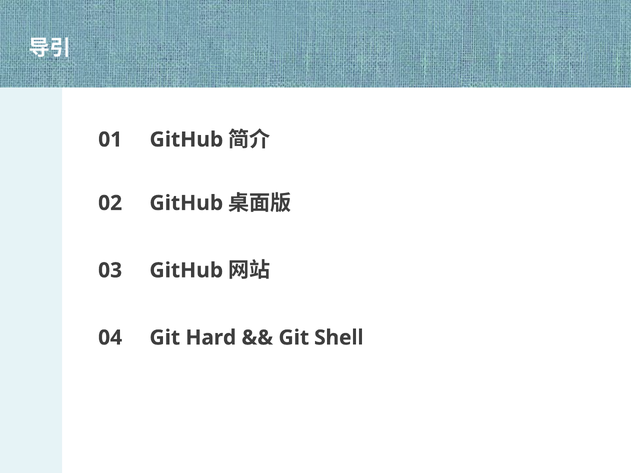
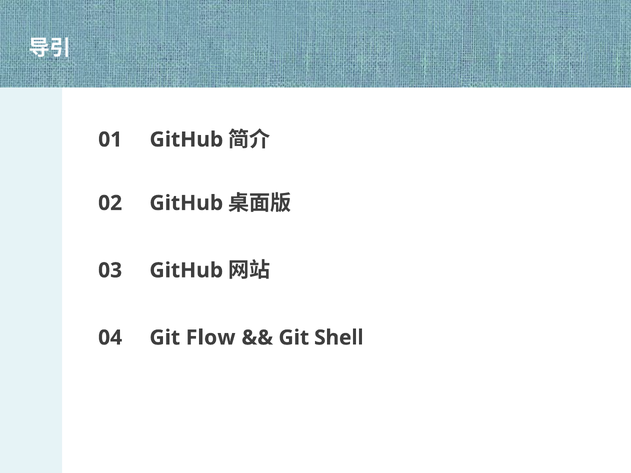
Hard: Hard -> Flow
